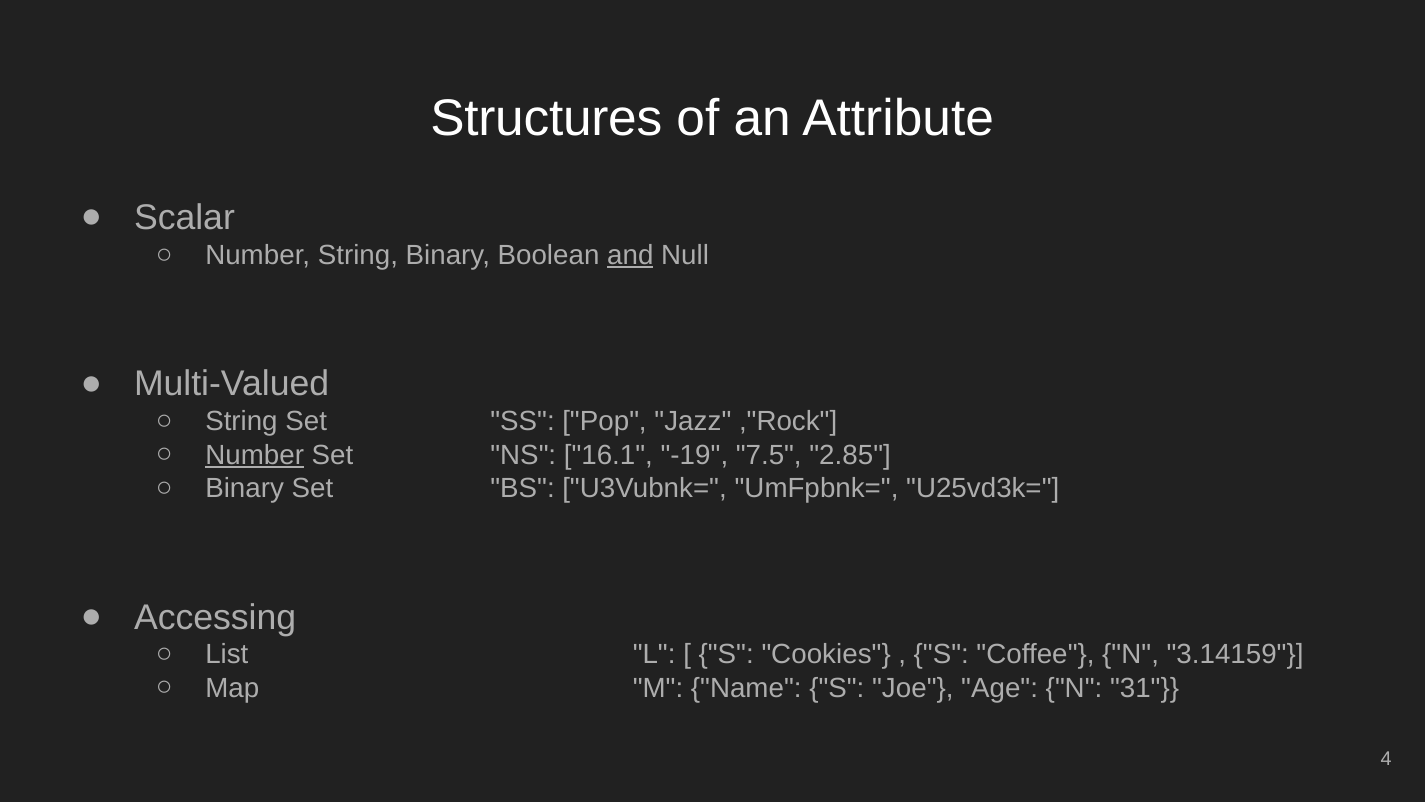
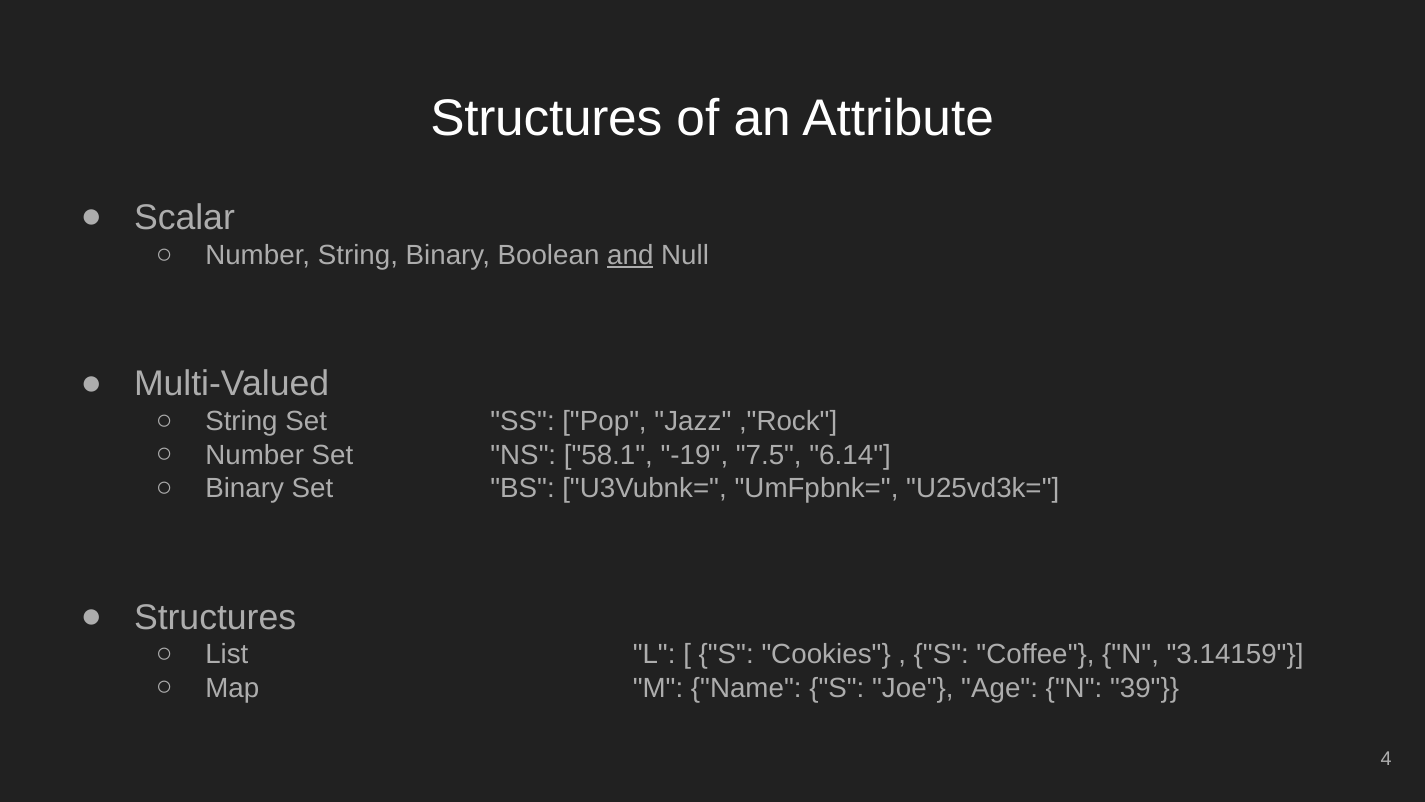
Number at (255, 455) underline: present -> none
16.1: 16.1 -> 58.1
2.85: 2.85 -> 6.14
Accessing at (215, 617): Accessing -> Structures
31: 31 -> 39
